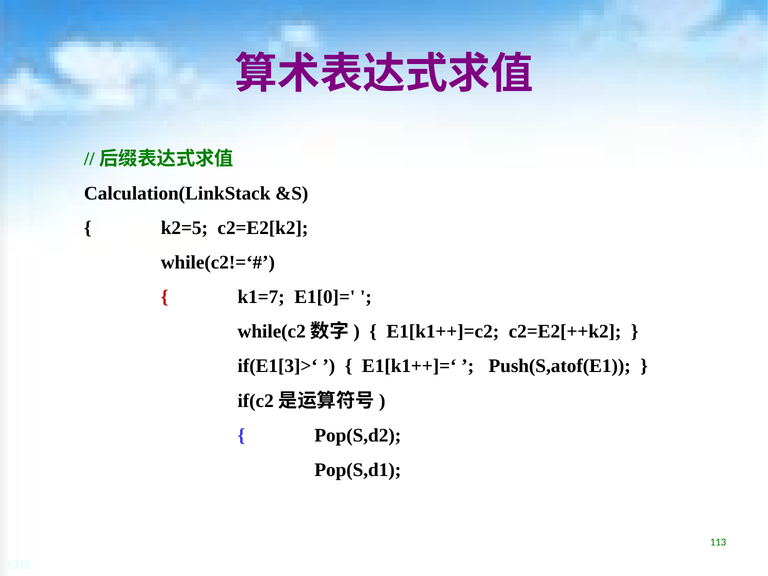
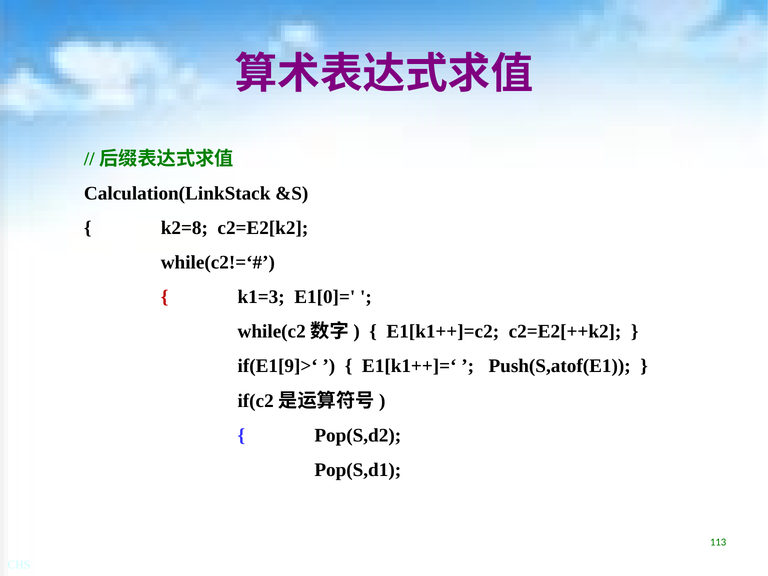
k2=5: k2=5 -> k2=8
k1=7: k1=7 -> k1=3
if(E1[3]>‘: if(E1[3]>‘ -> if(E1[9]>‘
